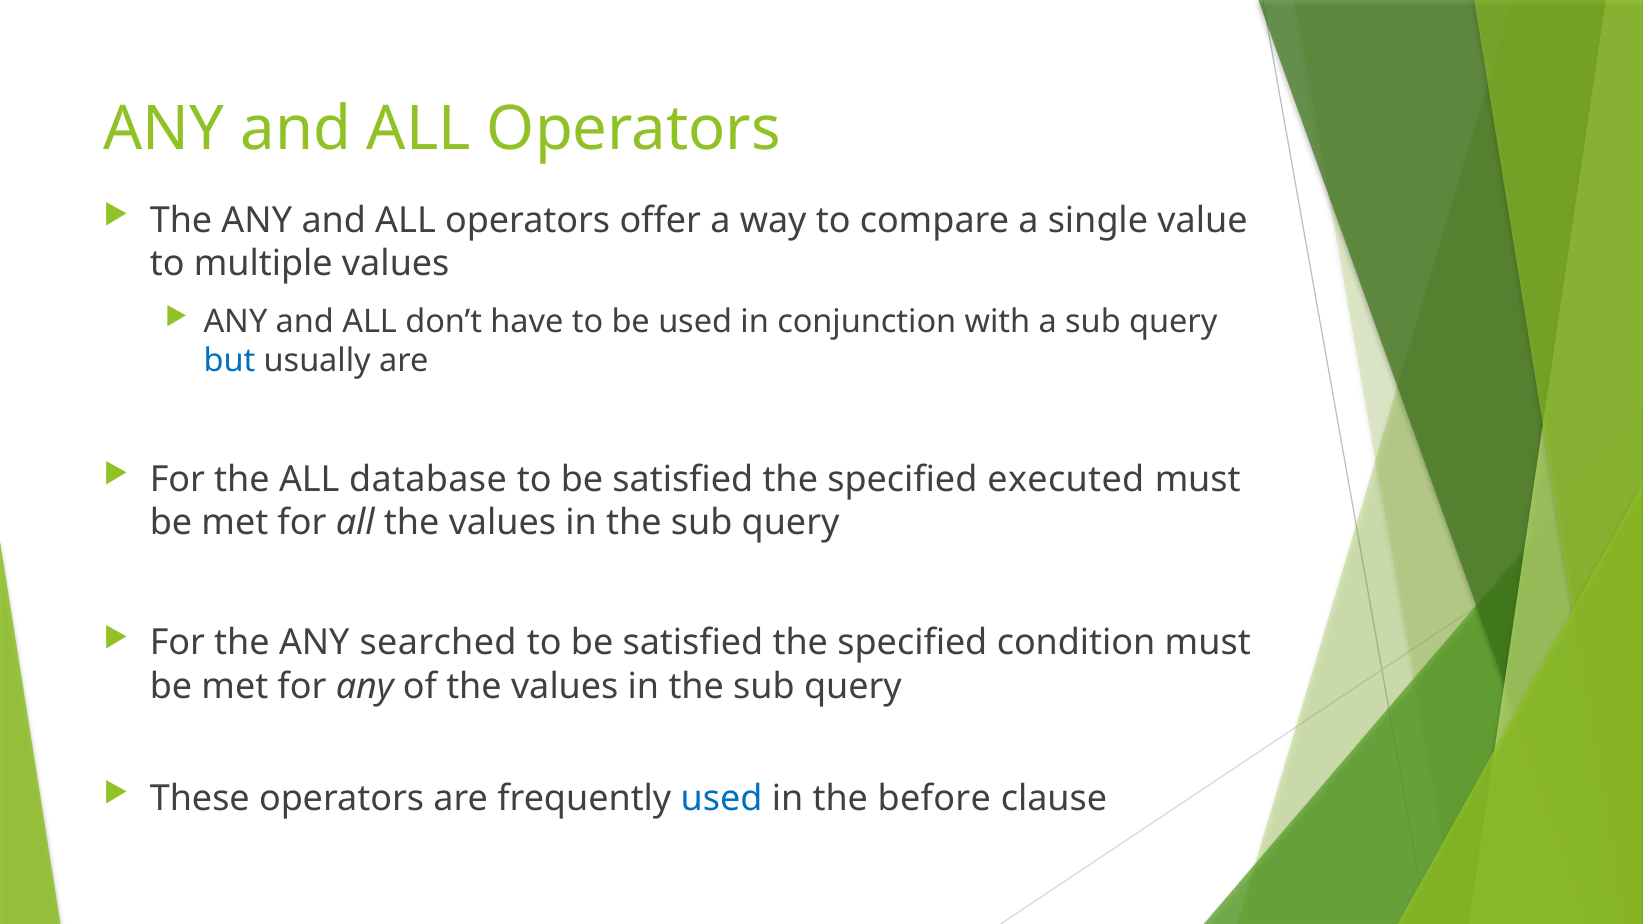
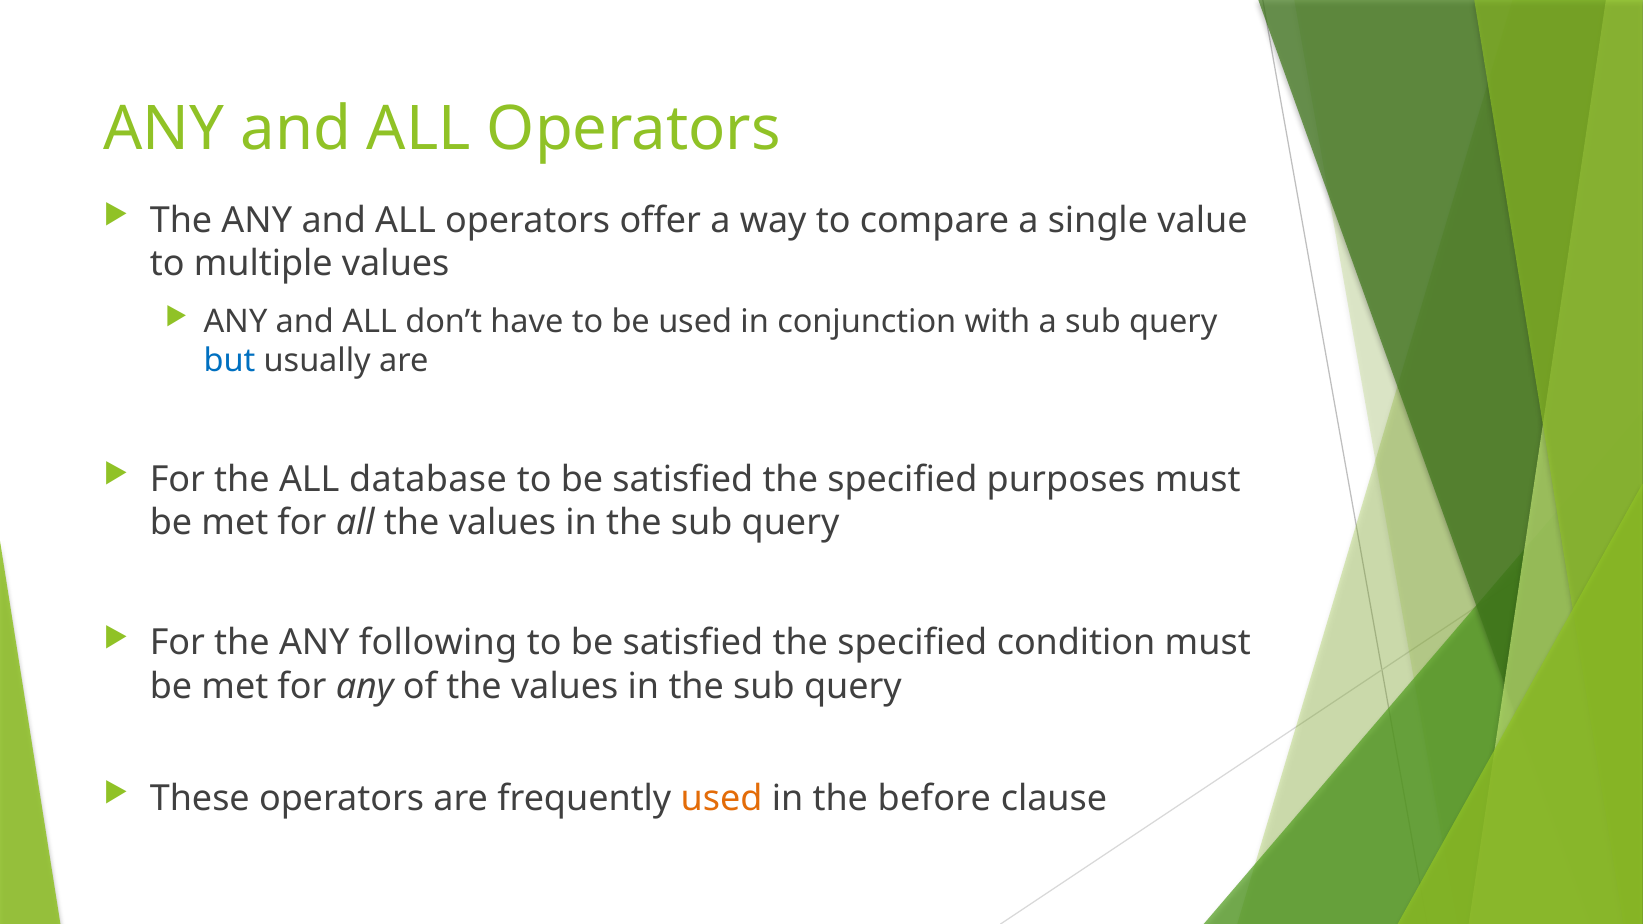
executed: executed -> purposes
searched: searched -> following
used at (722, 799) colour: blue -> orange
